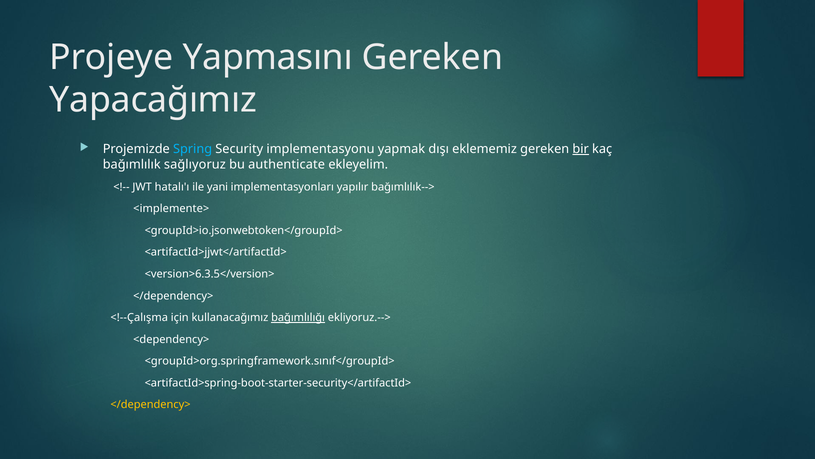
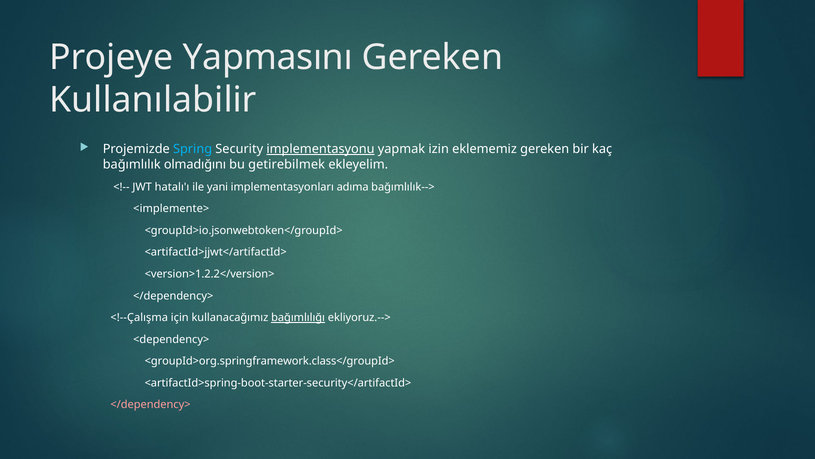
Yapacağımız: Yapacağımız -> Kullanılabilir
implementasyonu underline: none -> present
dışı: dışı -> izin
bir underline: present -> none
sağlıyoruz: sağlıyoruz -> olmadığını
authenticate: authenticate -> getirebilmek
yapılır: yapılır -> adıma
<version>6.3.5</version>: <version>6.3.5</version> -> <version>1.2.2</version>
<groupId>org.springframework.sınıf</groupId>: <groupId>org.springframework.sınıf</groupId> -> <groupId>org.springframework.class</groupId>
</dependency> at (151, 404) colour: yellow -> pink
